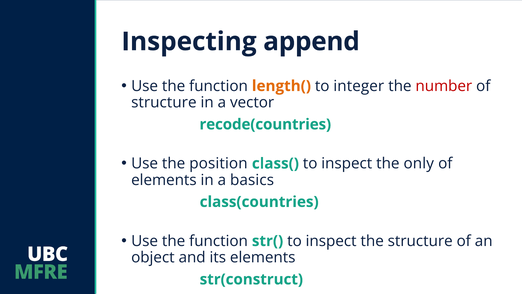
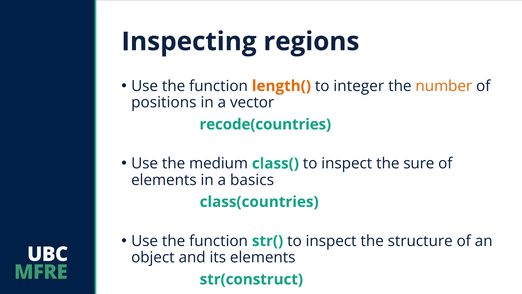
append: append -> regions
number colour: red -> orange
structure at (164, 102): structure -> positions
position: position -> medium
only: only -> sure
